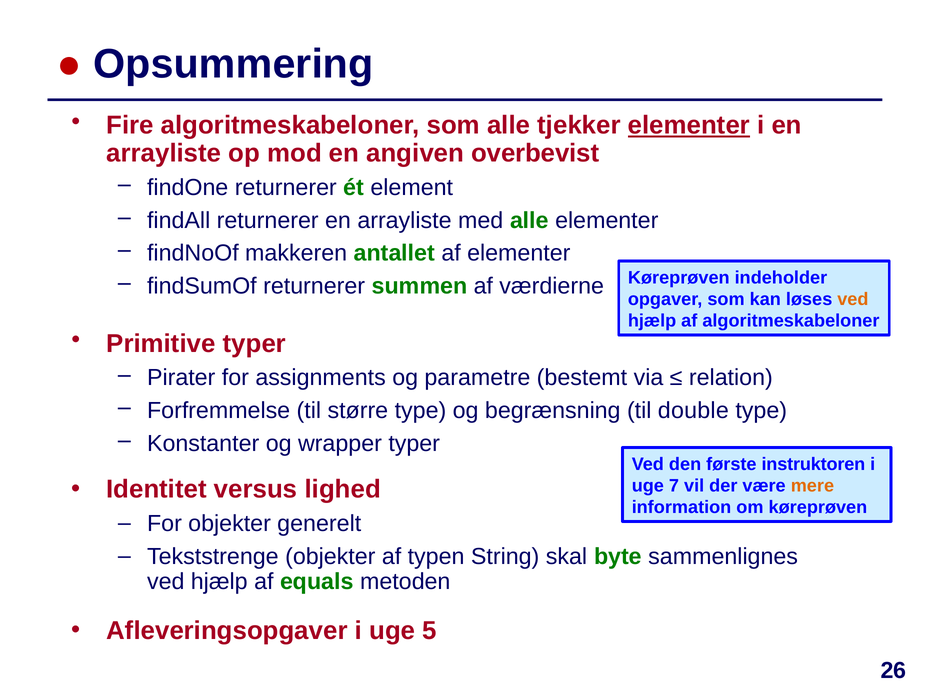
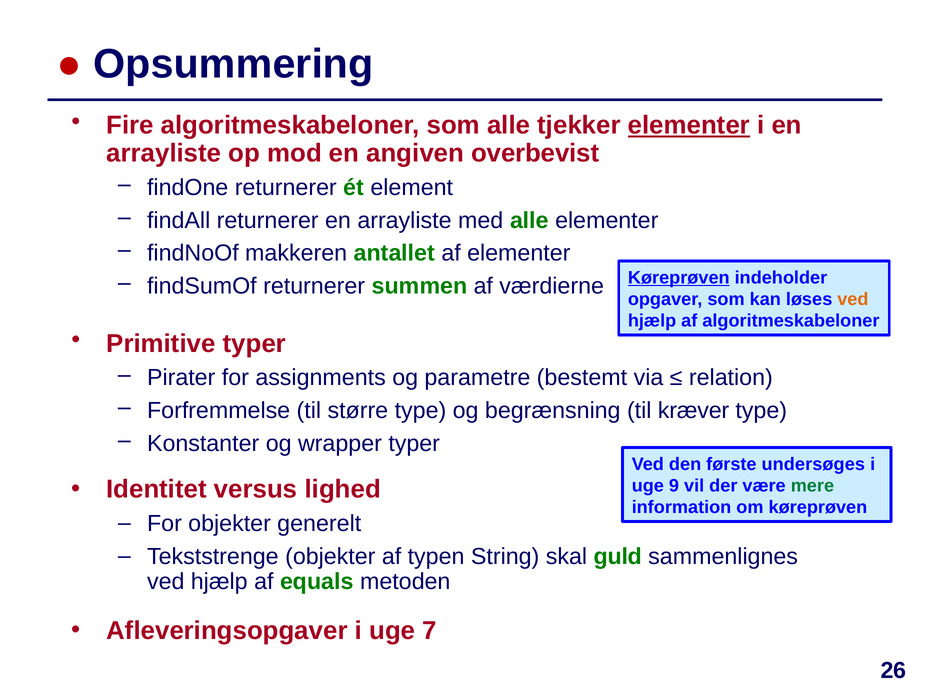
Køreprøven at (679, 278) underline: none -> present
double: double -> kræver
instruktoren: instruktoren -> undersøges
7: 7 -> 9
mere colour: orange -> green
byte: byte -> guld
5: 5 -> 7
